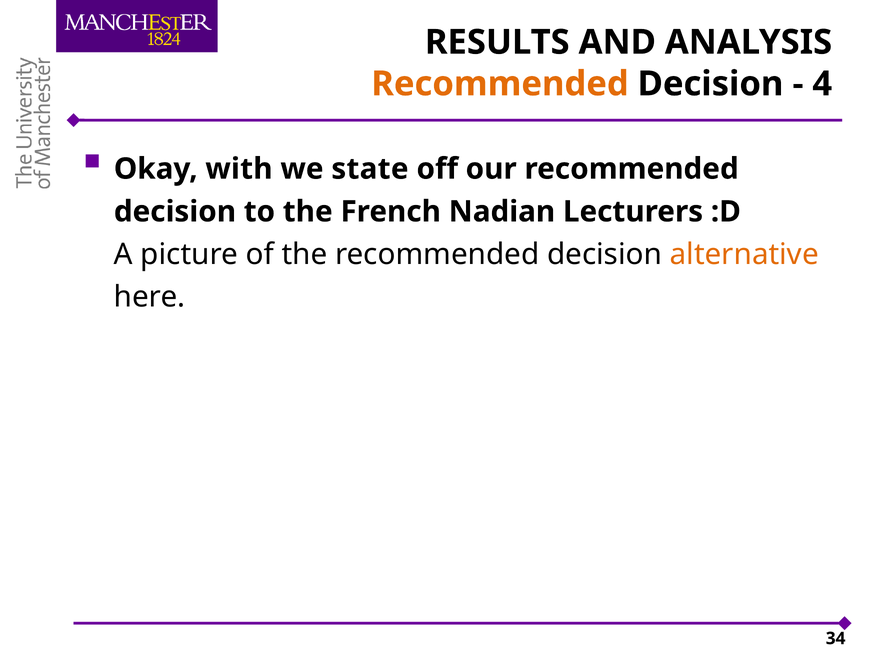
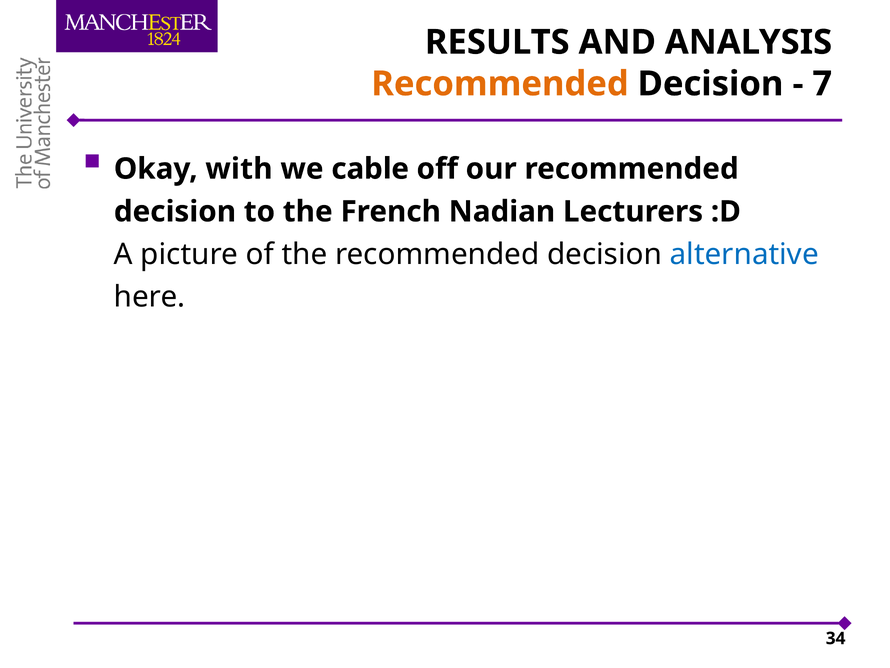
4: 4 -> 7
state: state -> cable
alternative colour: orange -> blue
